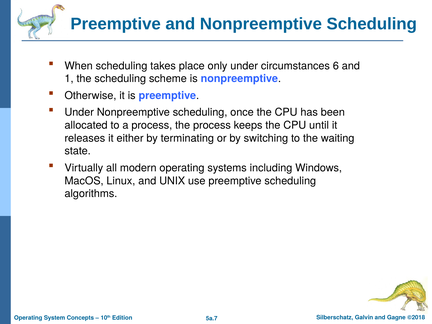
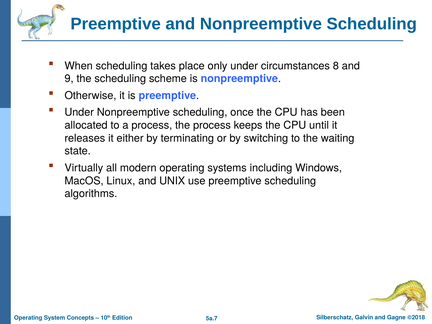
6: 6 -> 8
1: 1 -> 9
